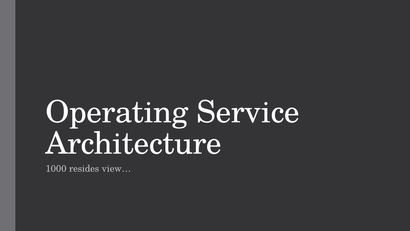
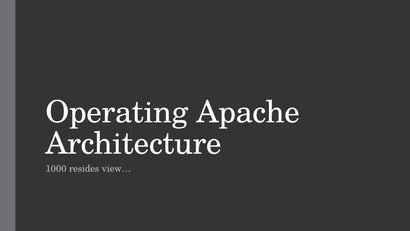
Service: Service -> Apache
